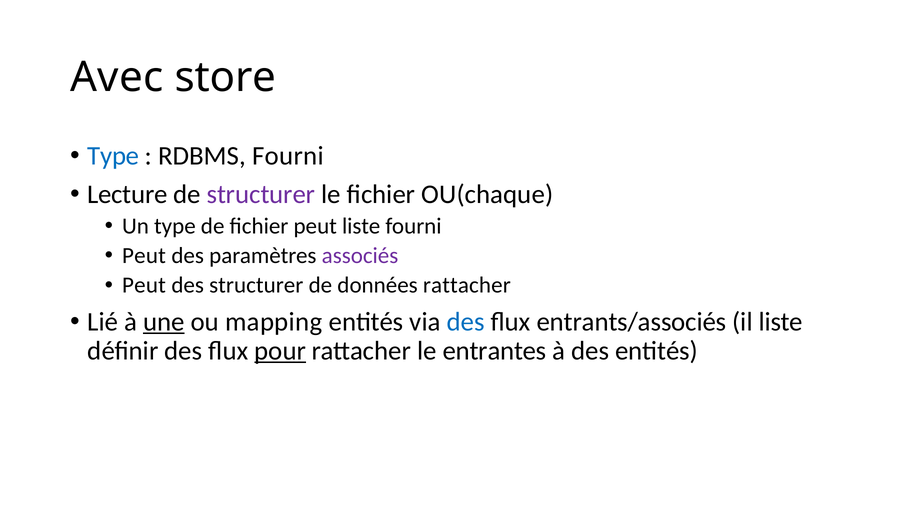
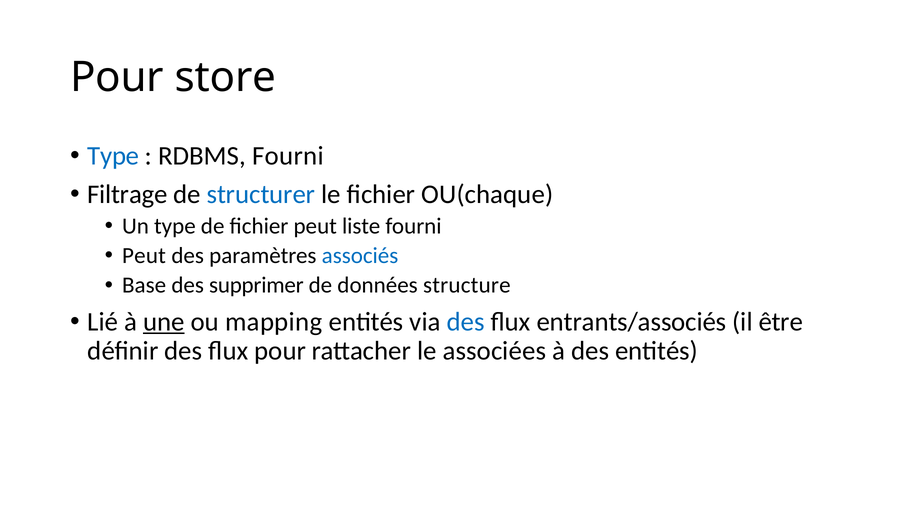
Avec at (117, 77): Avec -> Pour
Lecture: Lecture -> Filtrage
structurer at (261, 194) colour: purple -> blue
associés colour: purple -> blue
Peut at (144, 285): Peut -> Base
des structurer: structurer -> supprimer
données rattacher: rattacher -> structure
il liste: liste -> être
pour at (280, 351) underline: present -> none
entrantes: entrantes -> associées
